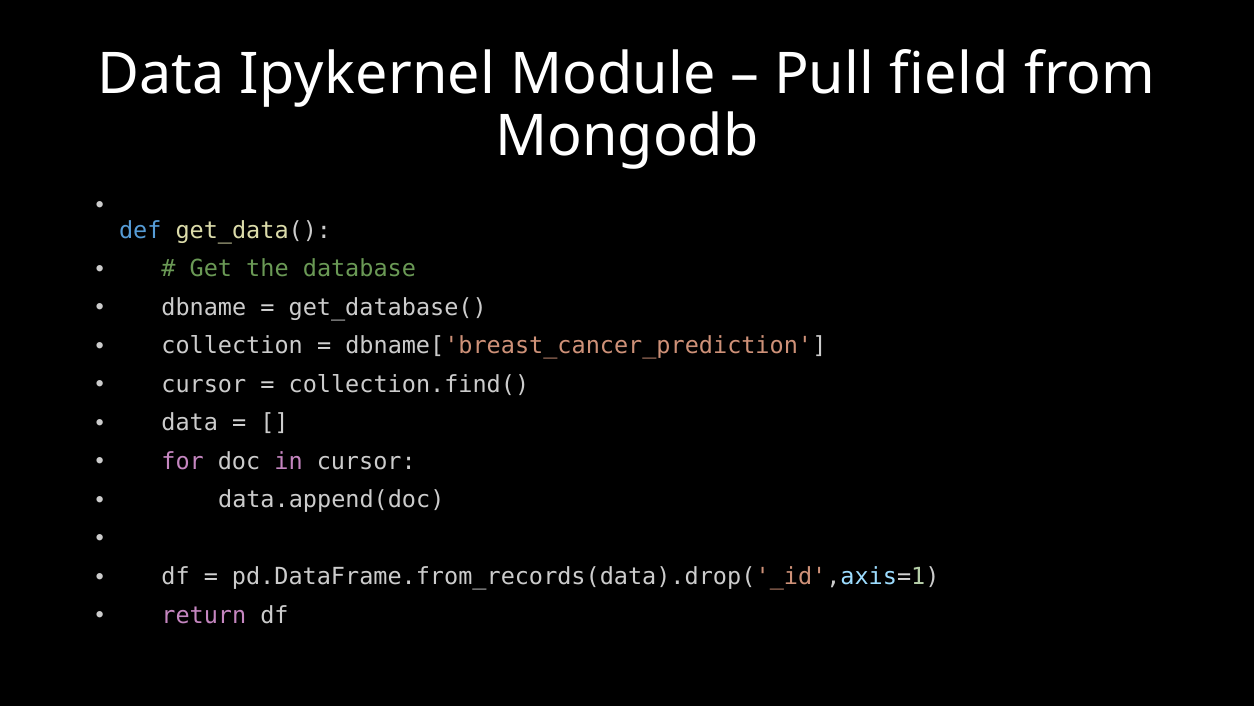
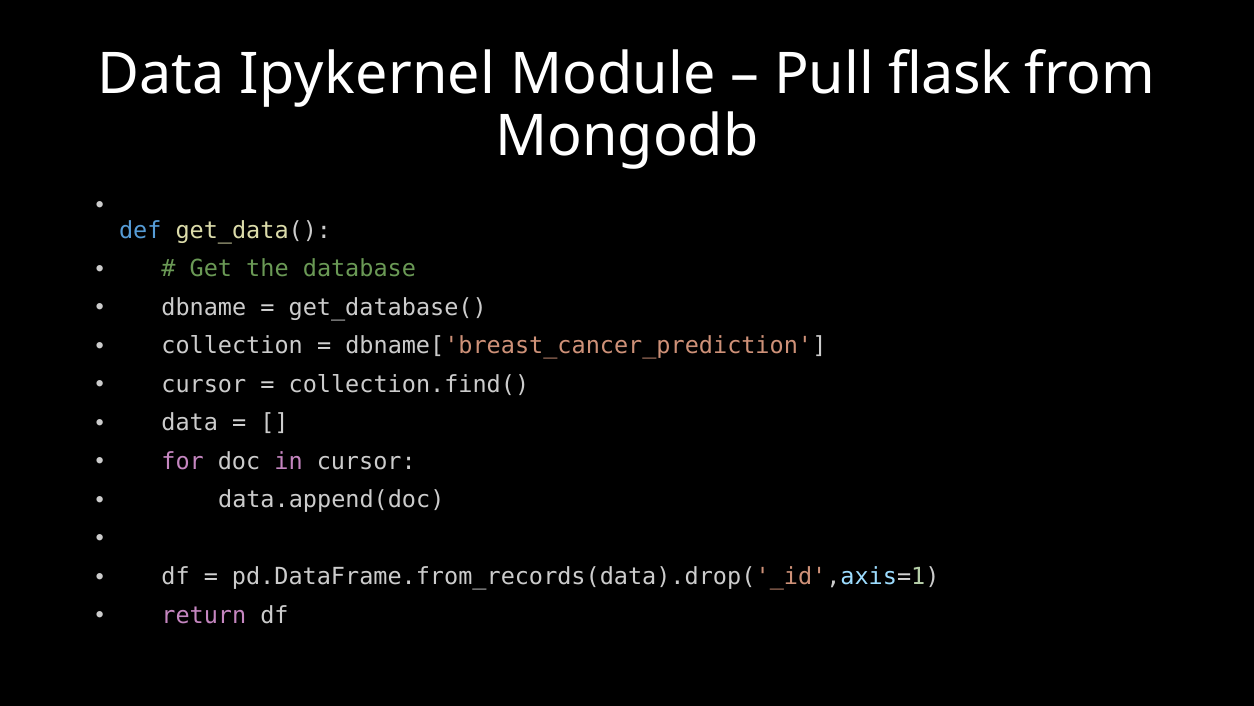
field: field -> flask
